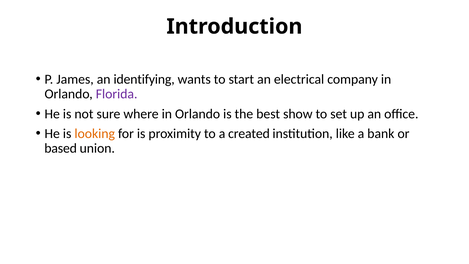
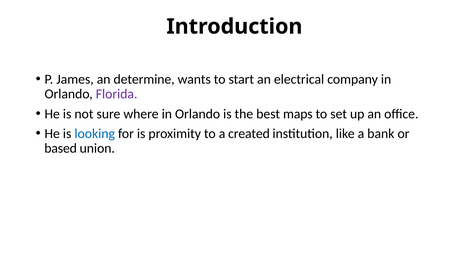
identifying: identifying -> determine
show: show -> maps
looking colour: orange -> blue
